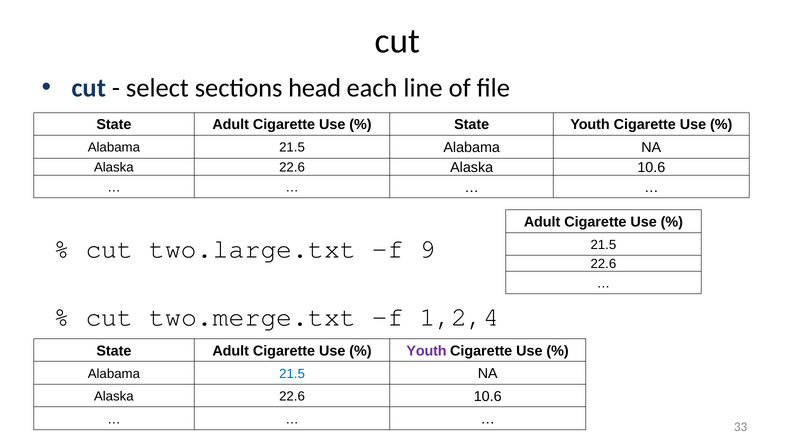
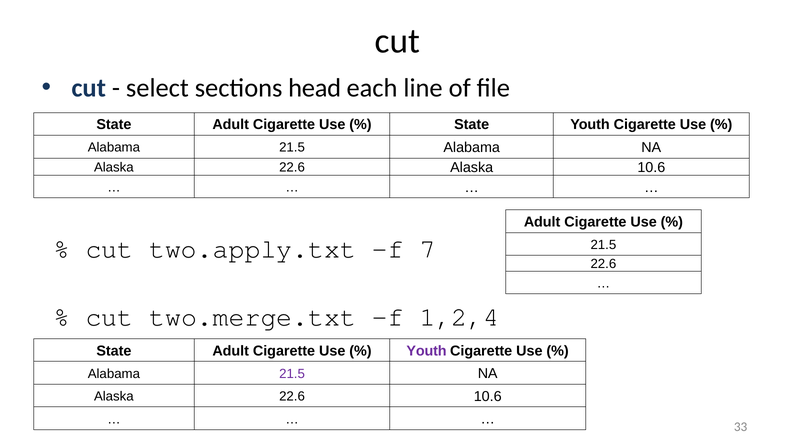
two.large.txt: two.large.txt -> two.apply.txt
9: 9 -> 7
21.5 at (292, 374) colour: blue -> purple
